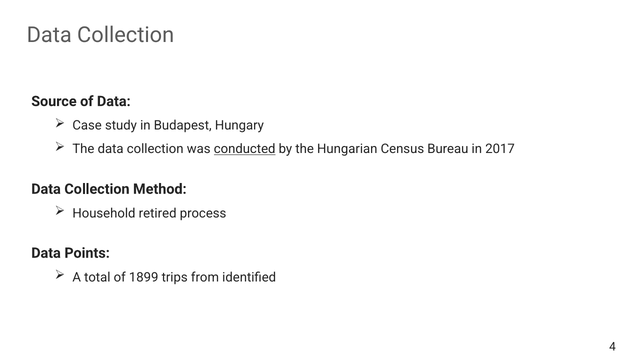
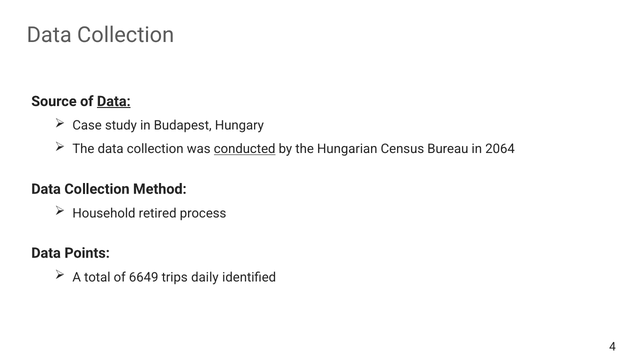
Data at (114, 101) underline: none -> present
2017: 2017 -> 2064
1899: 1899 -> 6649
from: from -> daily
